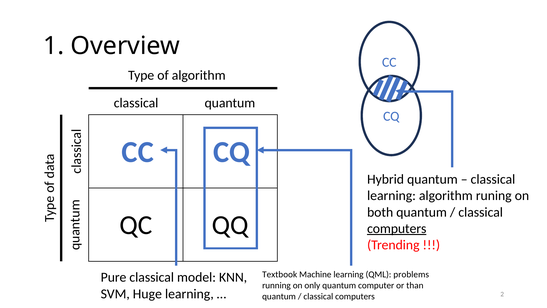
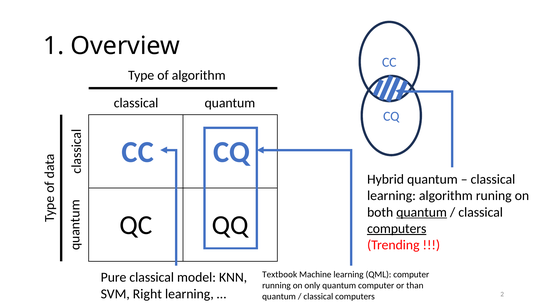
quantum at (422, 212) underline: none -> present
QML problems: problems -> computer
Huge: Huge -> Right
